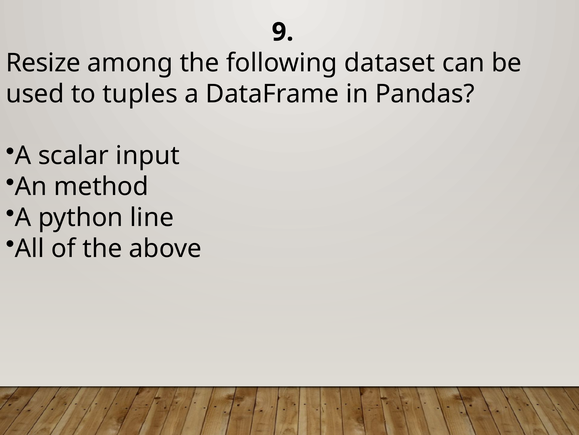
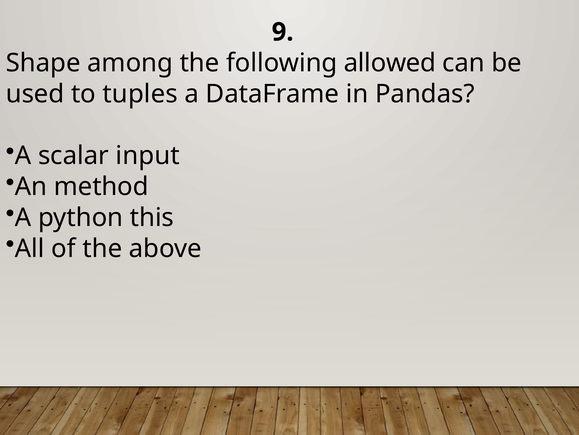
Resize: Resize -> Shape
dataset: dataset -> allowed
line: line -> this
